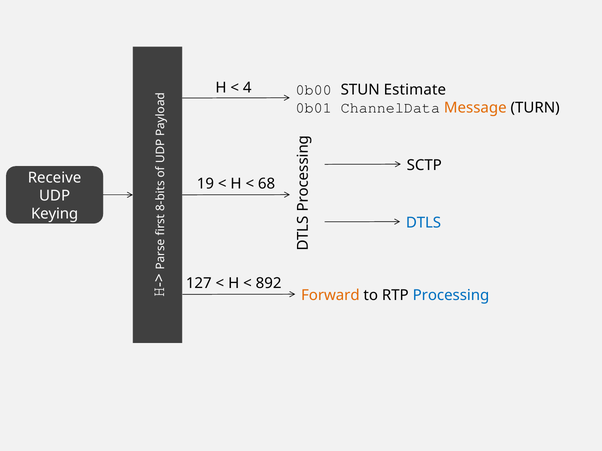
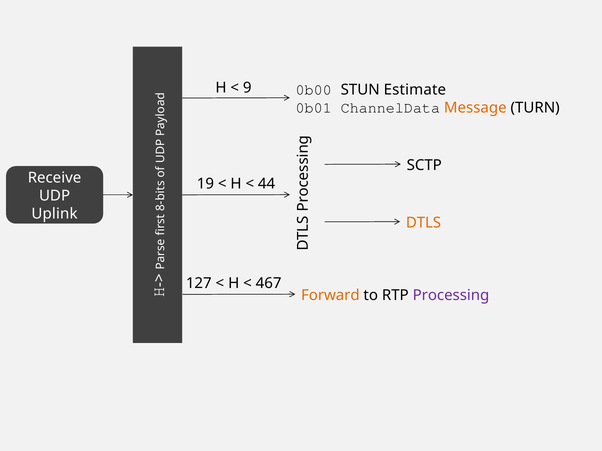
4: 4 -> 9
68: 68 -> 44
Keying: Keying -> Uplink
DTLS colour: blue -> orange
892: 892 -> 467
Processing colour: blue -> purple
